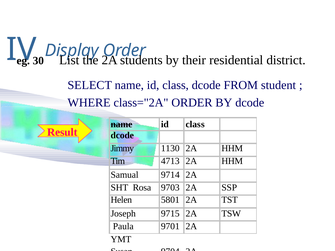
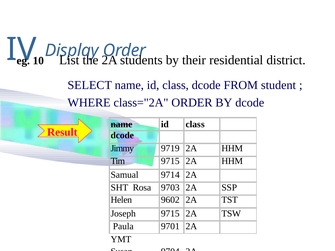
30: 30 -> 10
1130: 1130 -> 9719
Tim 4713: 4713 -> 9715
5801: 5801 -> 9602
